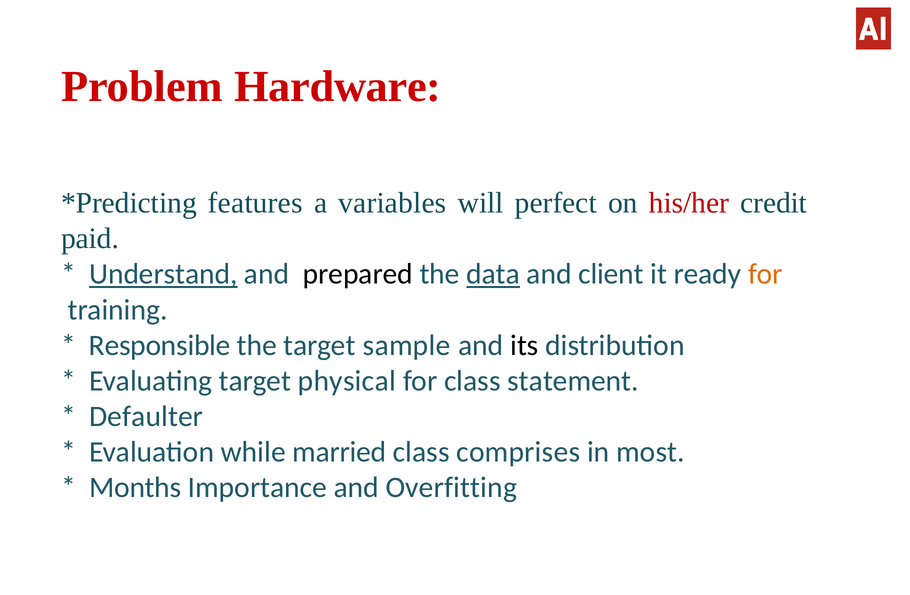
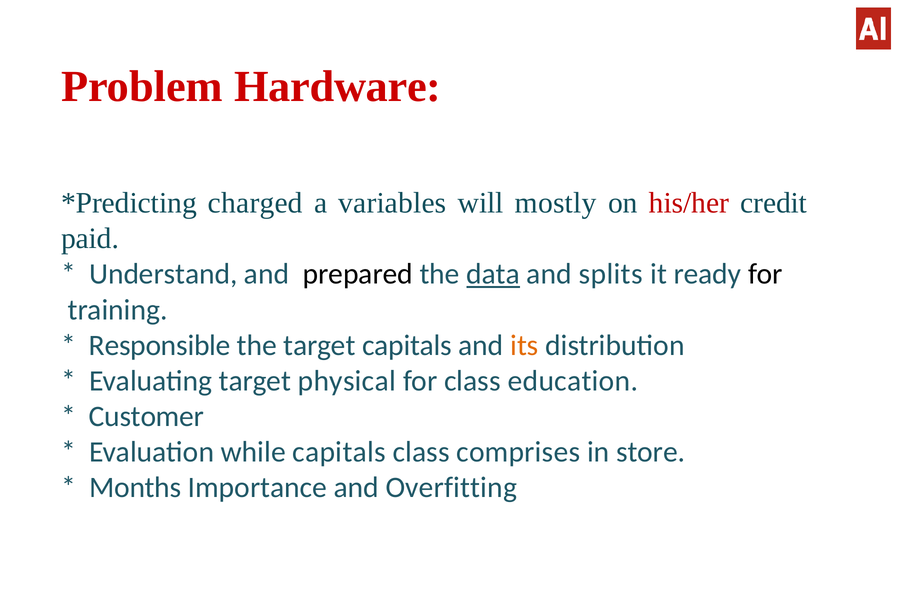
features: features -> charged
perfect: perfect -> mostly
Understand underline: present -> none
client: client -> splits
for at (765, 274) colour: orange -> black
target sample: sample -> capitals
its colour: black -> orange
statement: statement -> education
Defaulter: Defaulter -> Customer
while married: married -> capitals
most: most -> store
